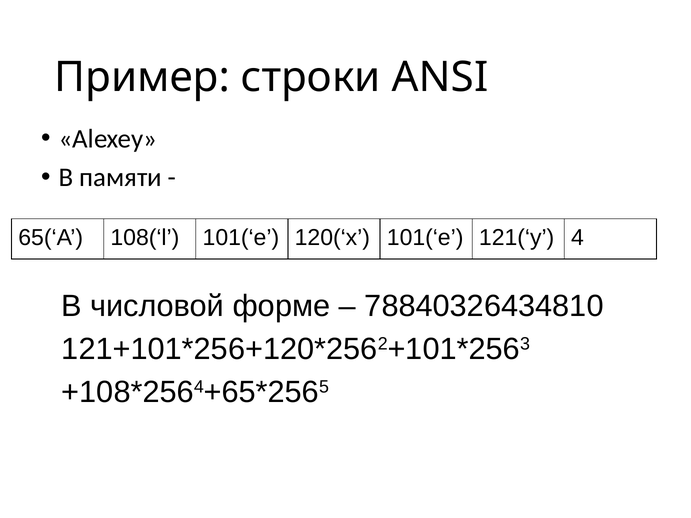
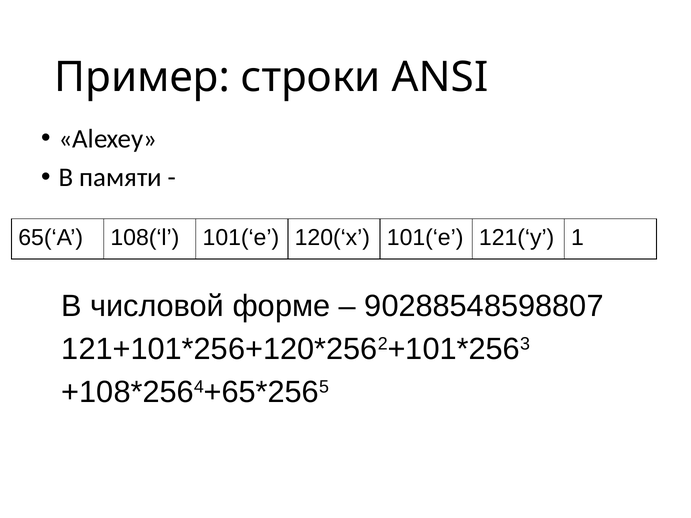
4: 4 -> 1
78840326434810: 78840326434810 -> 90288548598807
